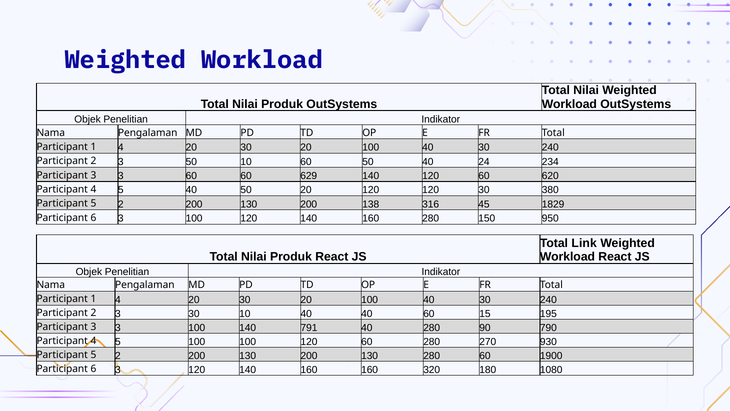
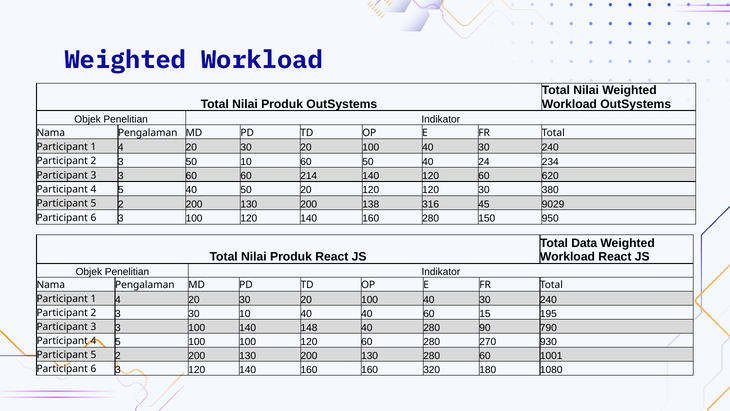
629: 629 -> 214
1829: 1829 -> 9029
Link: Link -> Data
791: 791 -> 148
1900: 1900 -> 1001
